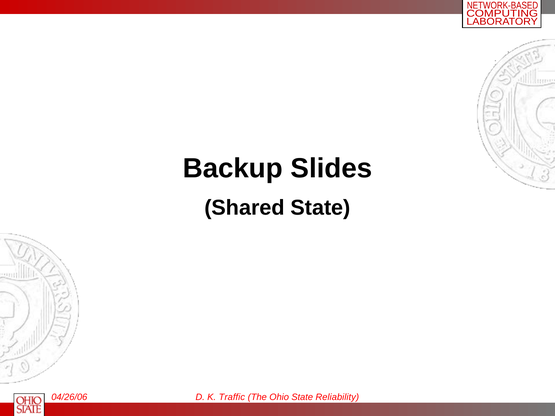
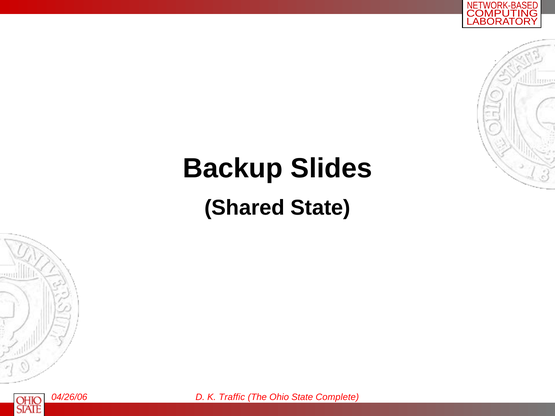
Reliability: Reliability -> Complete
